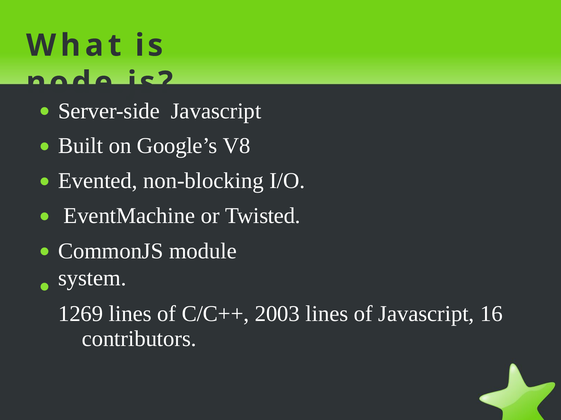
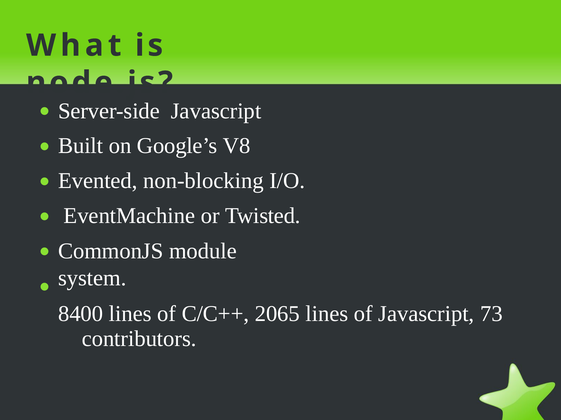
1269: 1269 -> 8400
2003: 2003 -> 2065
16: 16 -> 73
